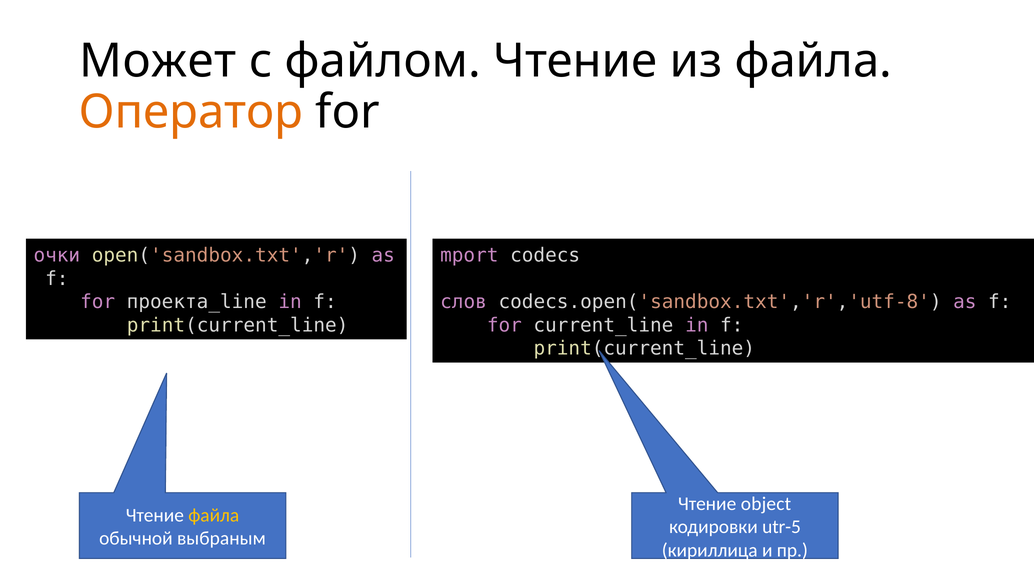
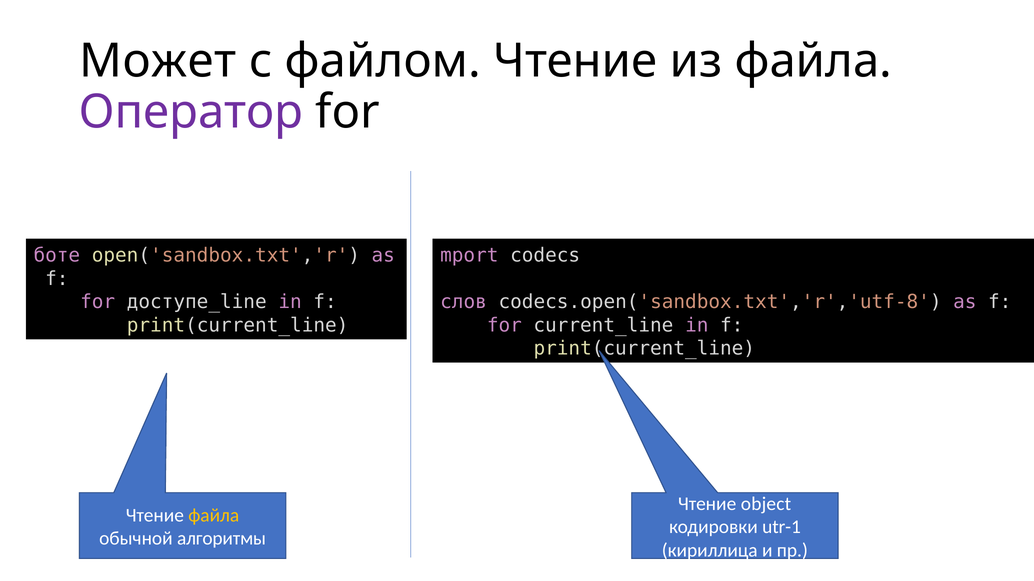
Оператор colour: orange -> purple
очки: очки -> боте
проекта_line: проекта_line -> доступе_line
utr-5: utr-5 -> utr-1
выбраным: выбраным -> алгоритмы
